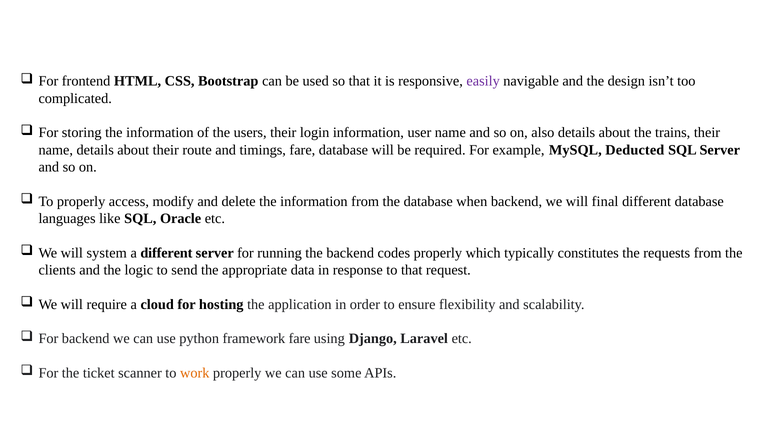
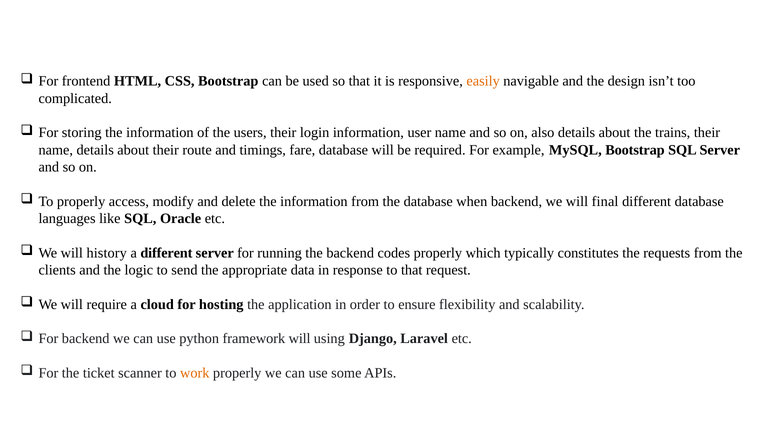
easily colour: purple -> orange
MySQL Deducted: Deducted -> Bootstrap
system: system -> history
framework fare: fare -> will
